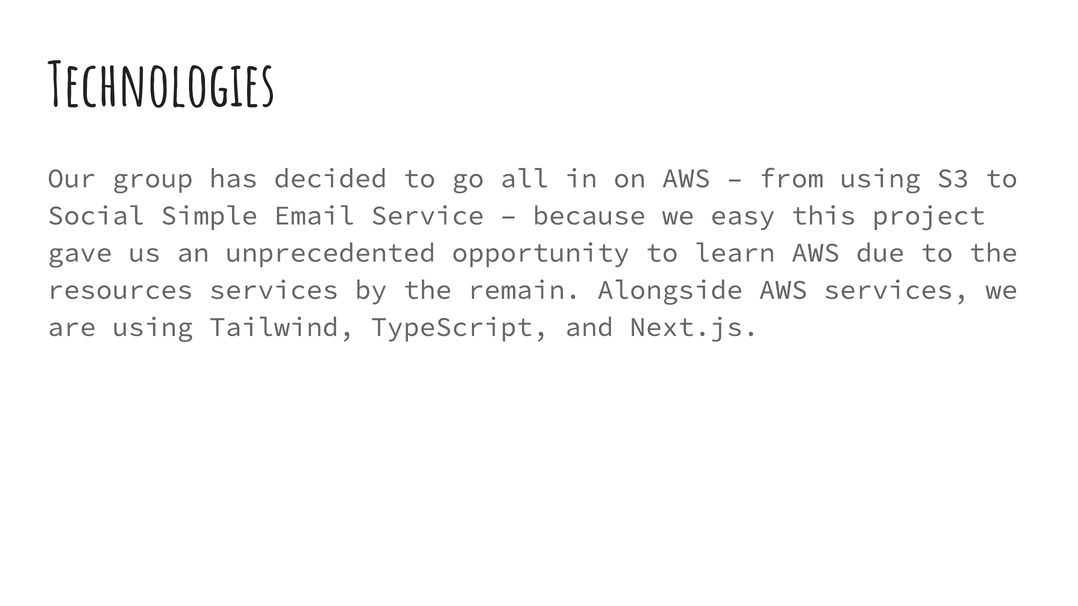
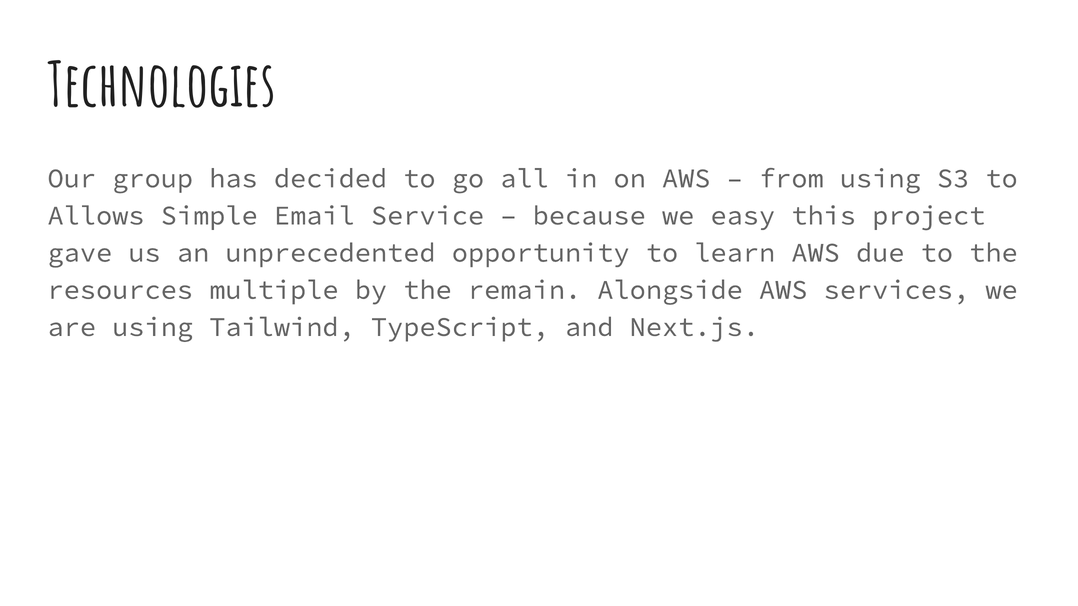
Social: Social -> Allows
resources services: services -> multiple
